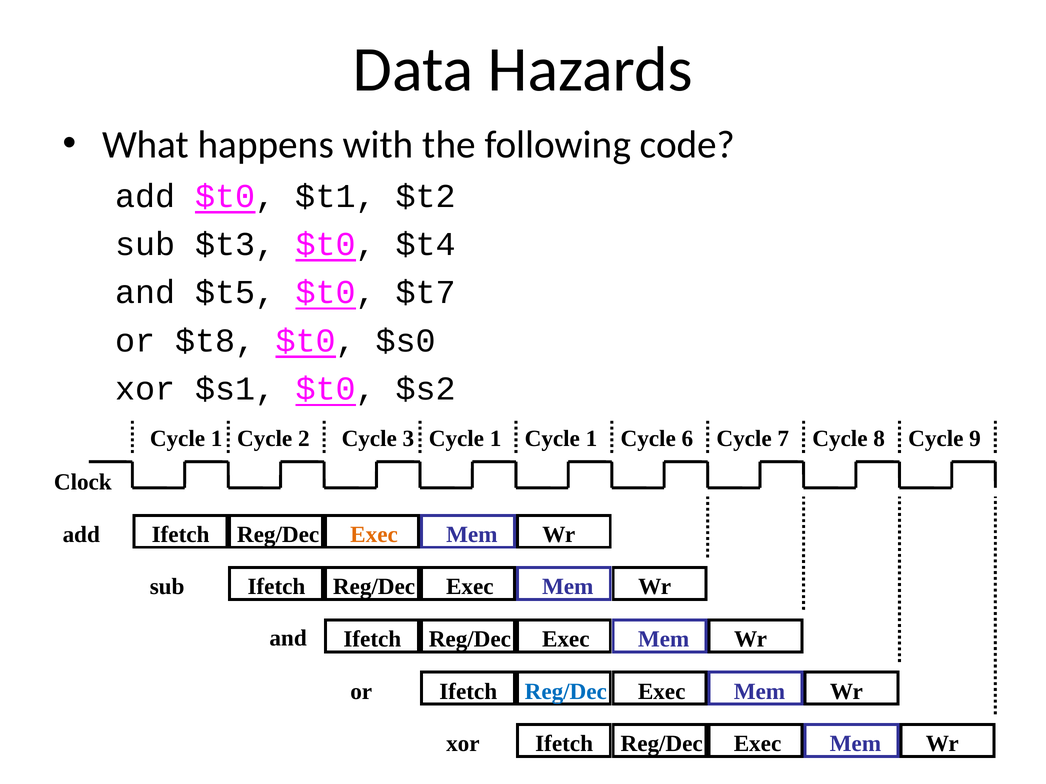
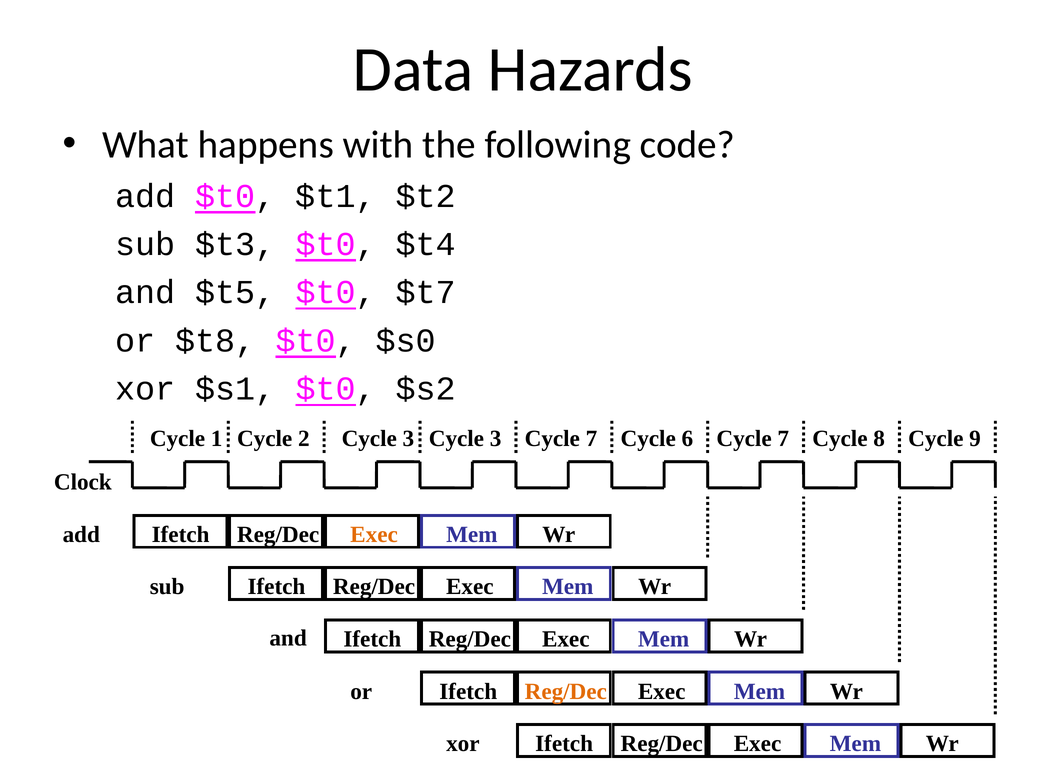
3 Cycle 1: 1 -> 3
1 at (591, 439): 1 -> 7
Reg/Dec at (566, 692) colour: blue -> orange
